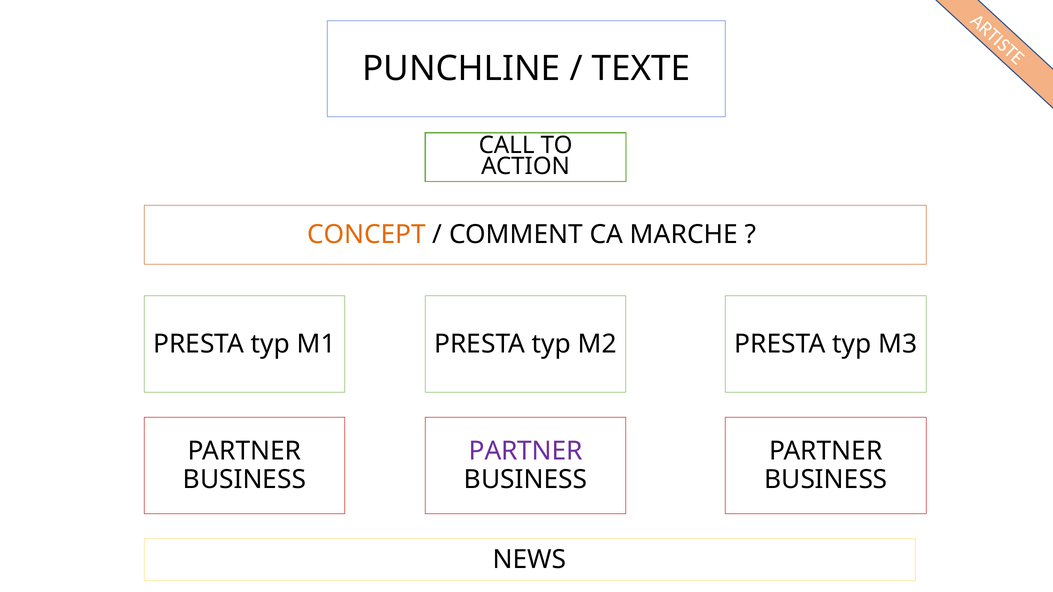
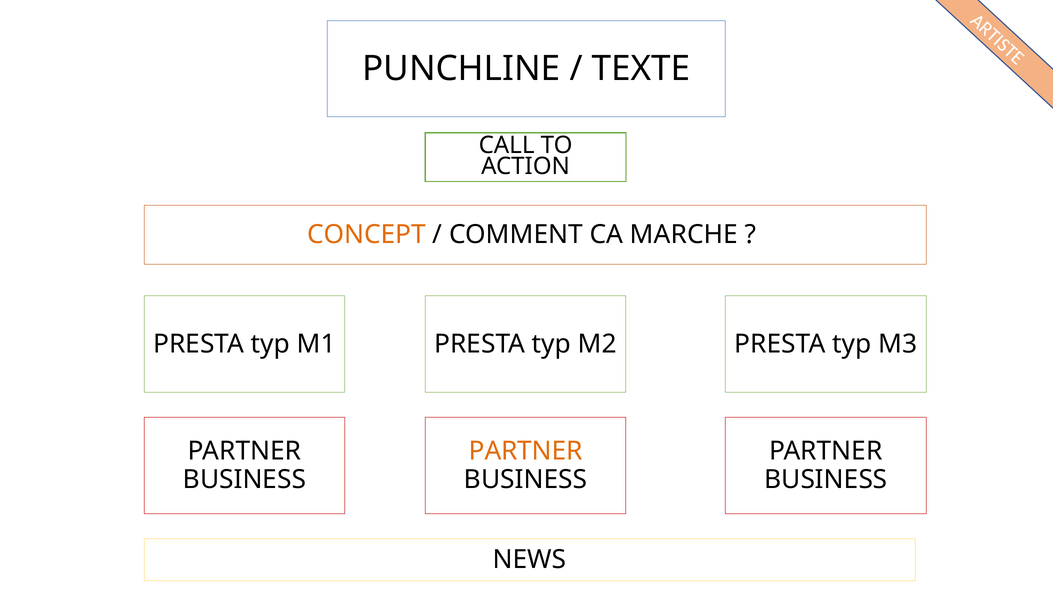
PARTNER at (526, 451) colour: purple -> orange
